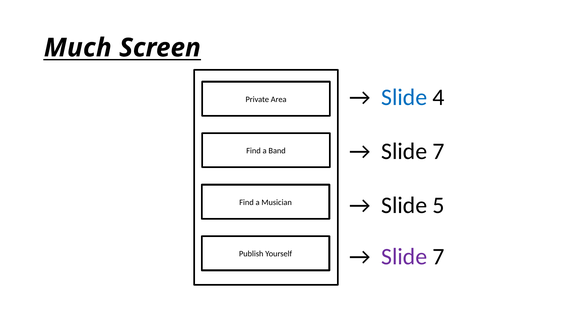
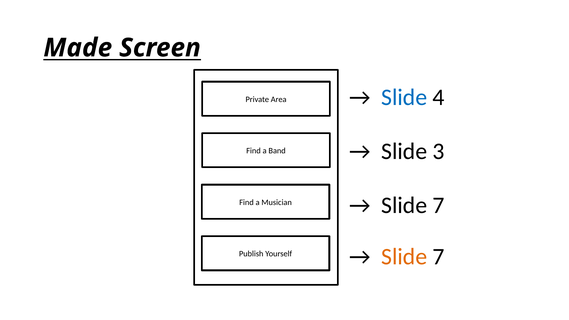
Much: Much -> Made
7 at (439, 151): 7 -> 3
5 at (439, 205): 5 -> 7
Slide at (404, 257) colour: purple -> orange
